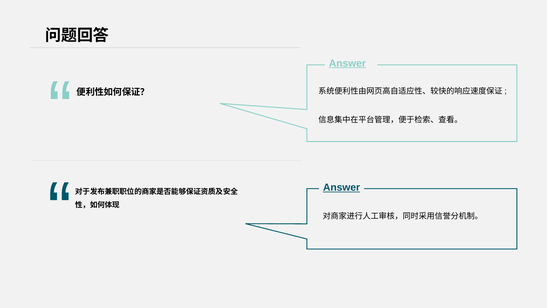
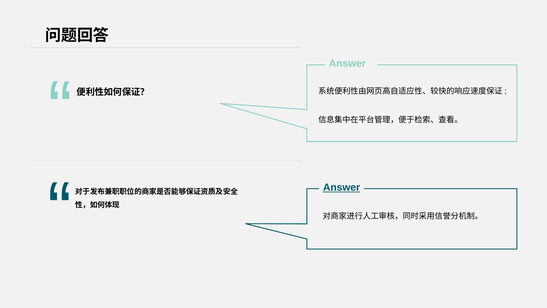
Answer at (347, 63) underline: present -> none
